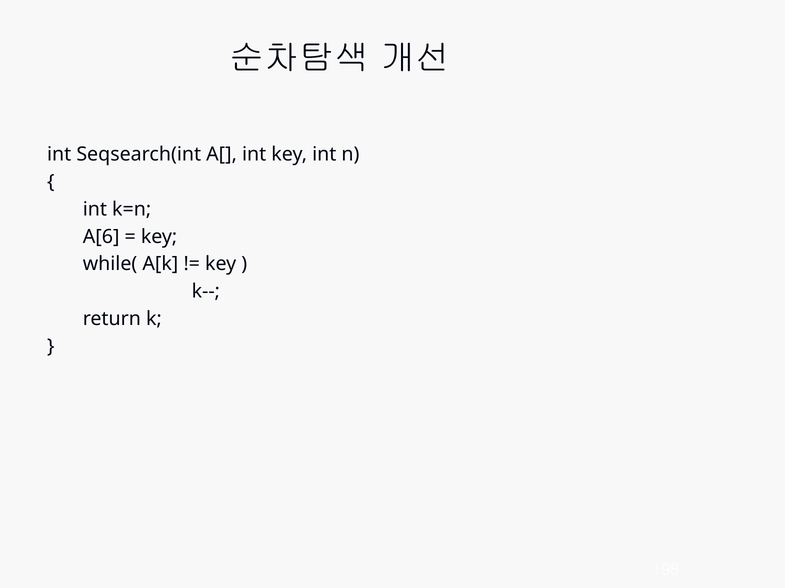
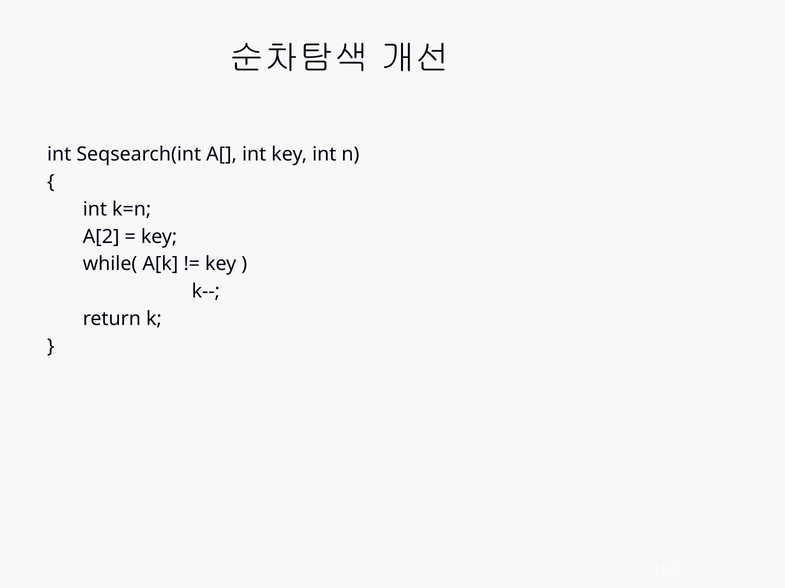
A[6: A[6 -> A[2
